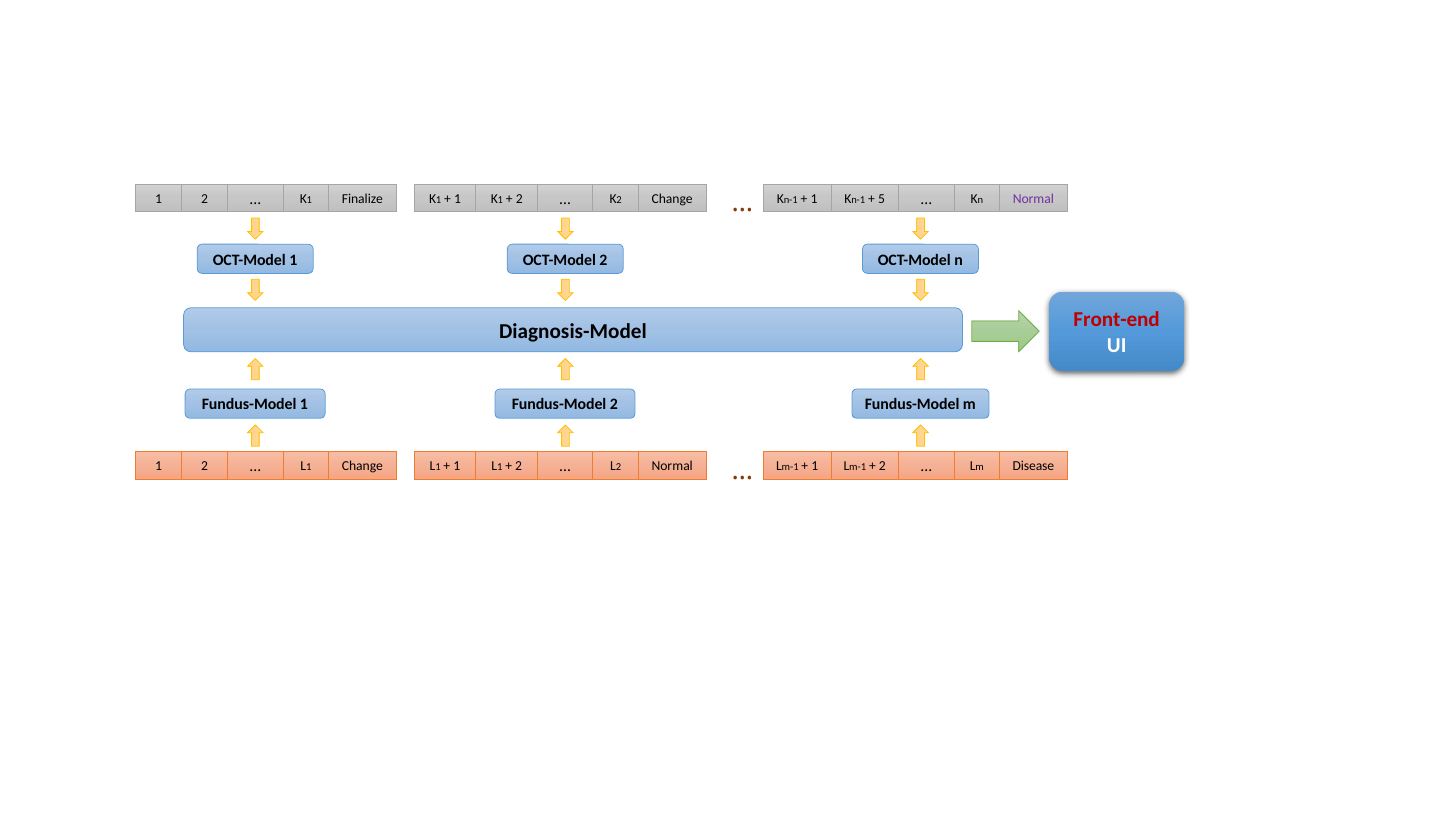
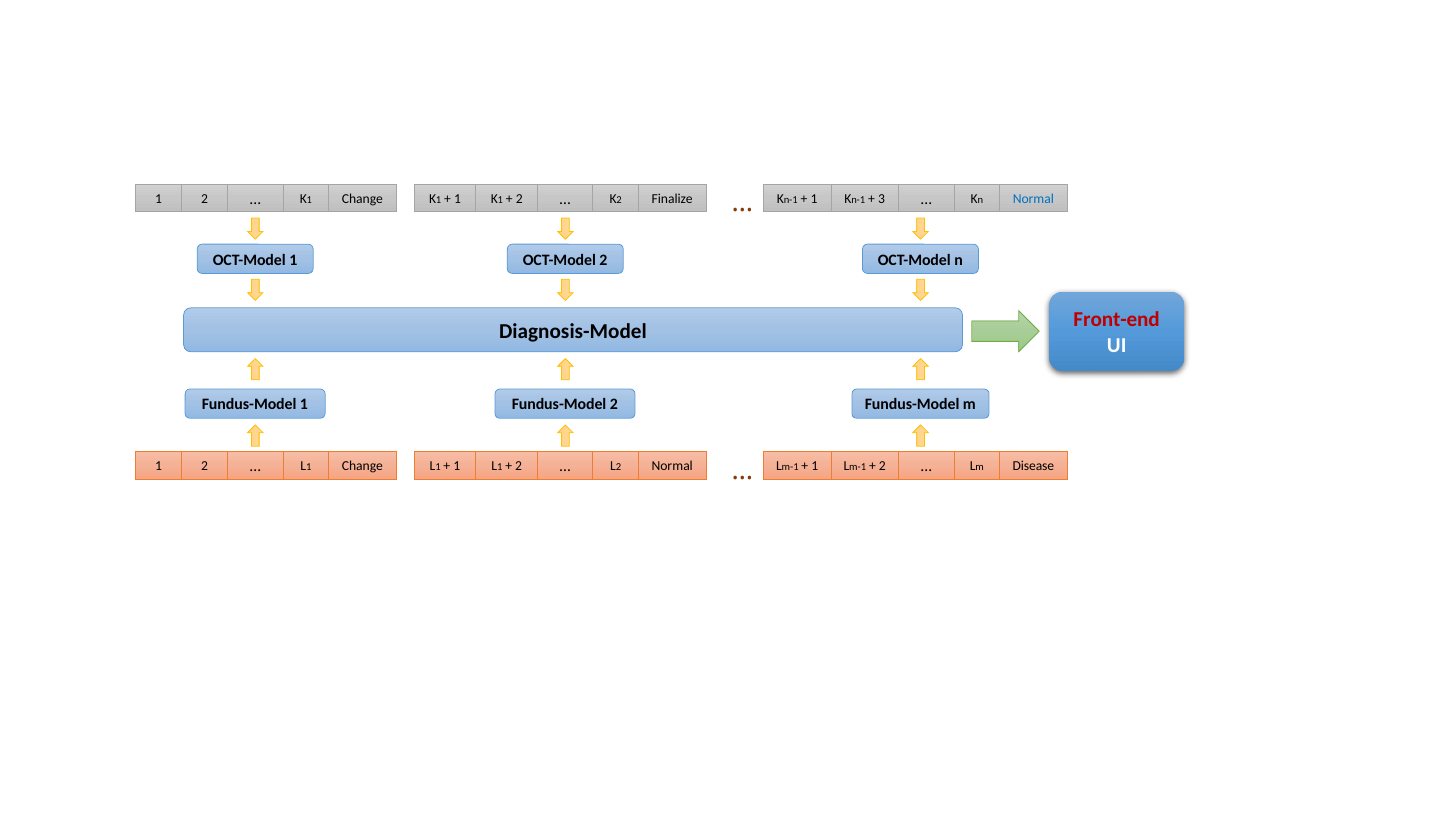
Finalize at (362, 199): Finalize -> Change
Change at (672, 199): Change -> Finalize
5: 5 -> 3
Normal at (1033, 199) colour: purple -> blue
